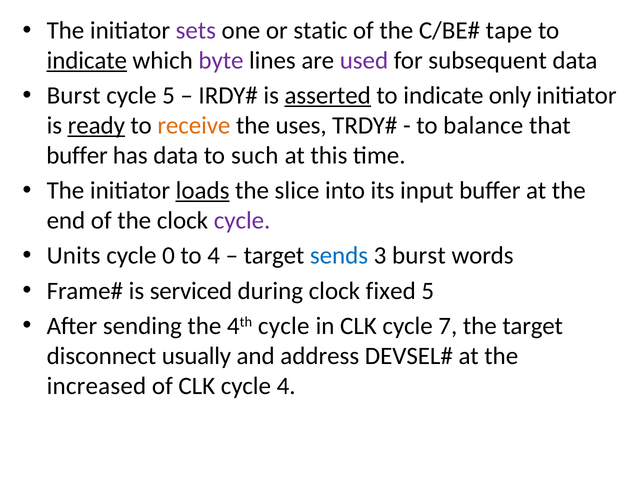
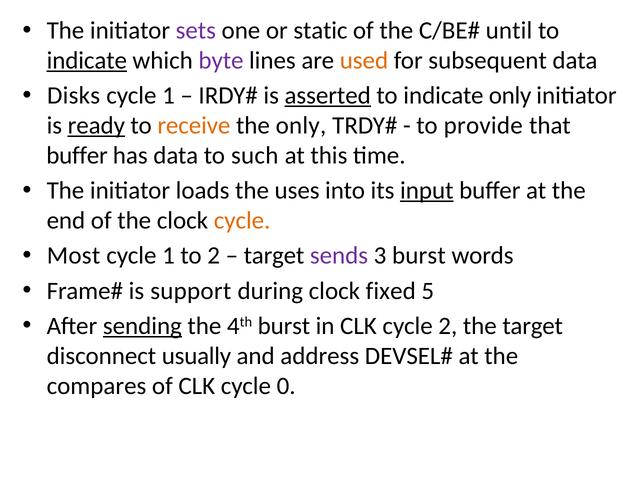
tape: tape -> until
used colour: purple -> orange
Burst at (74, 96): Burst -> Disks
5 at (168, 96): 5 -> 1
the uses: uses -> only
balance: balance -> provide
loads underline: present -> none
slice: slice -> uses
input underline: none -> present
cycle at (242, 221) colour: purple -> orange
Units: Units -> Most
0 at (168, 256): 0 -> 1
to 4: 4 -> 2
sends colour: blue -> purple
serviced: serviced -> support
sending underline: none -> present
4th cycle: cycle -> burst
cycle 7: 7 -> 2
increased: increased -> compares
cycle 4: 4 -> 0
